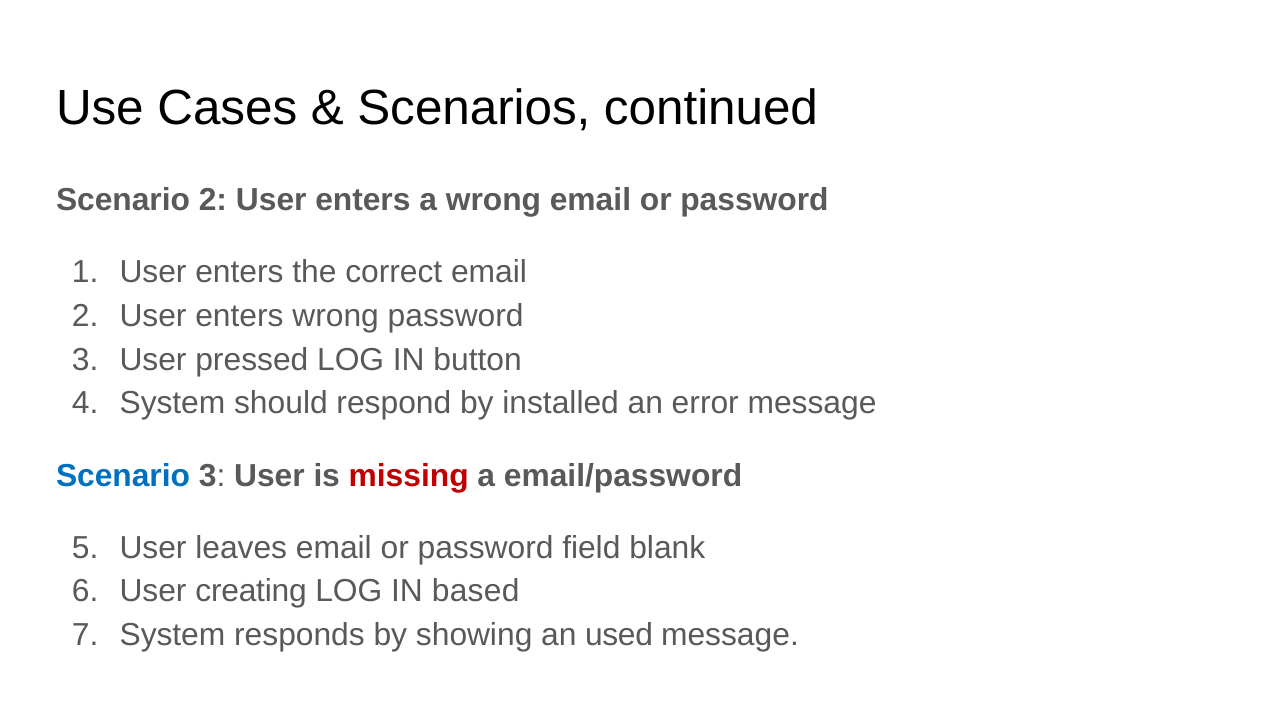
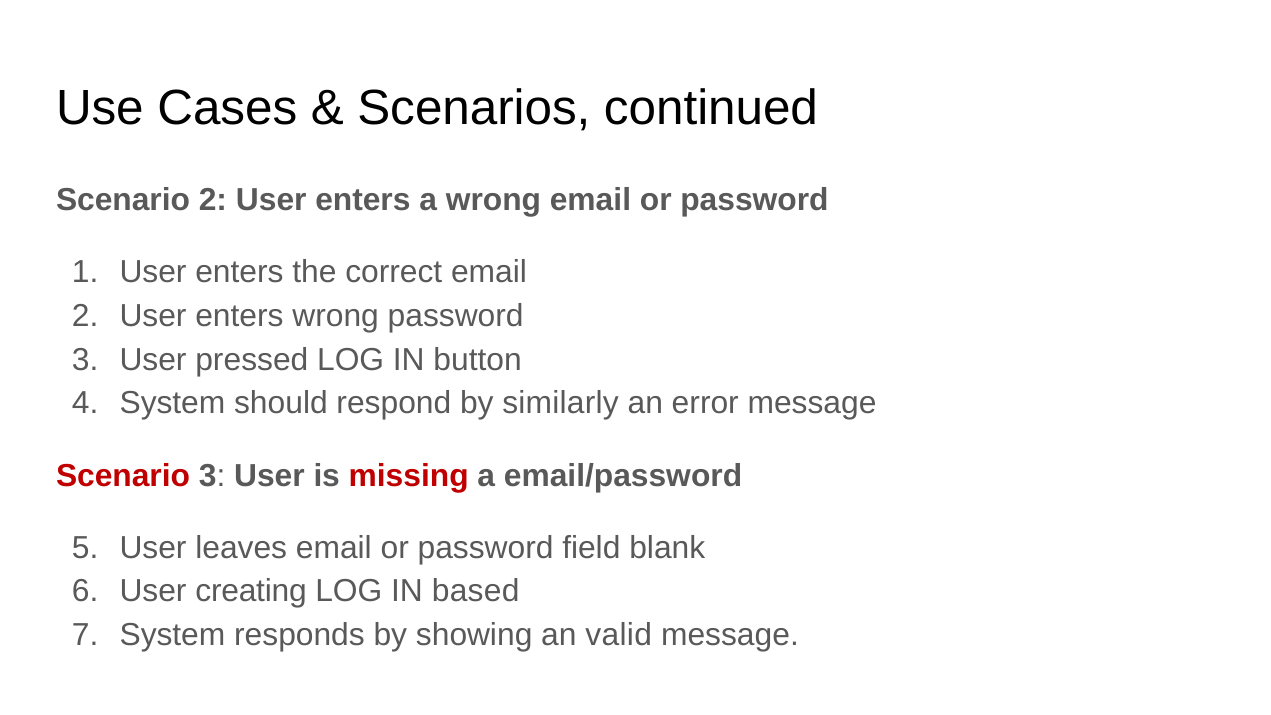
installed: installed -> similarly
Scenario at (123, 475) colour: blue -> red
used: used -> valid
